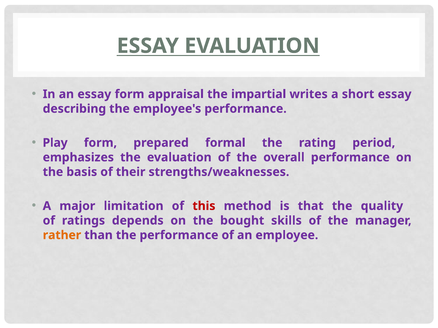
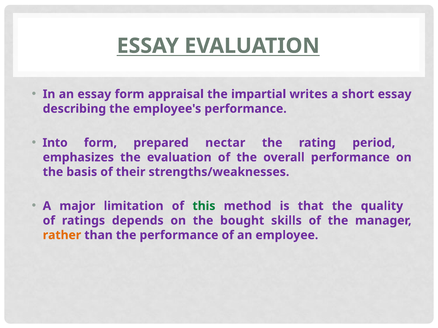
Play: Play -> Into
formal: formal -> nectar
this colour: red -> green
